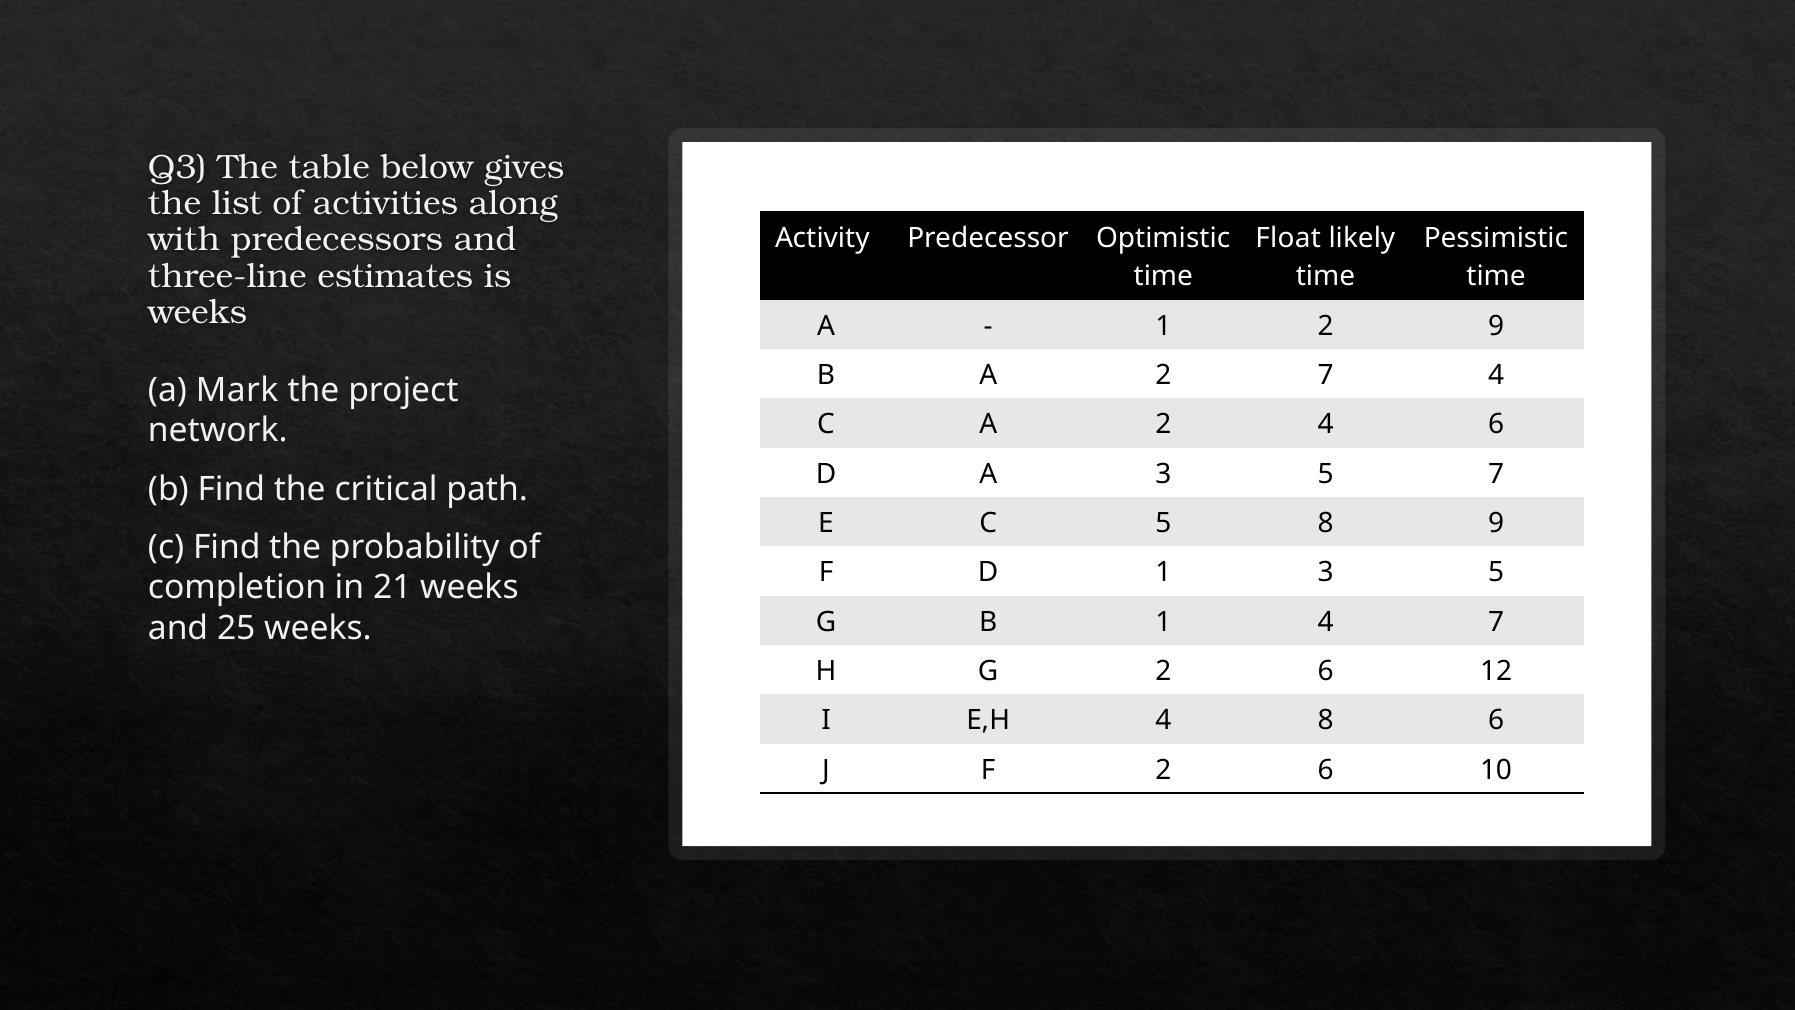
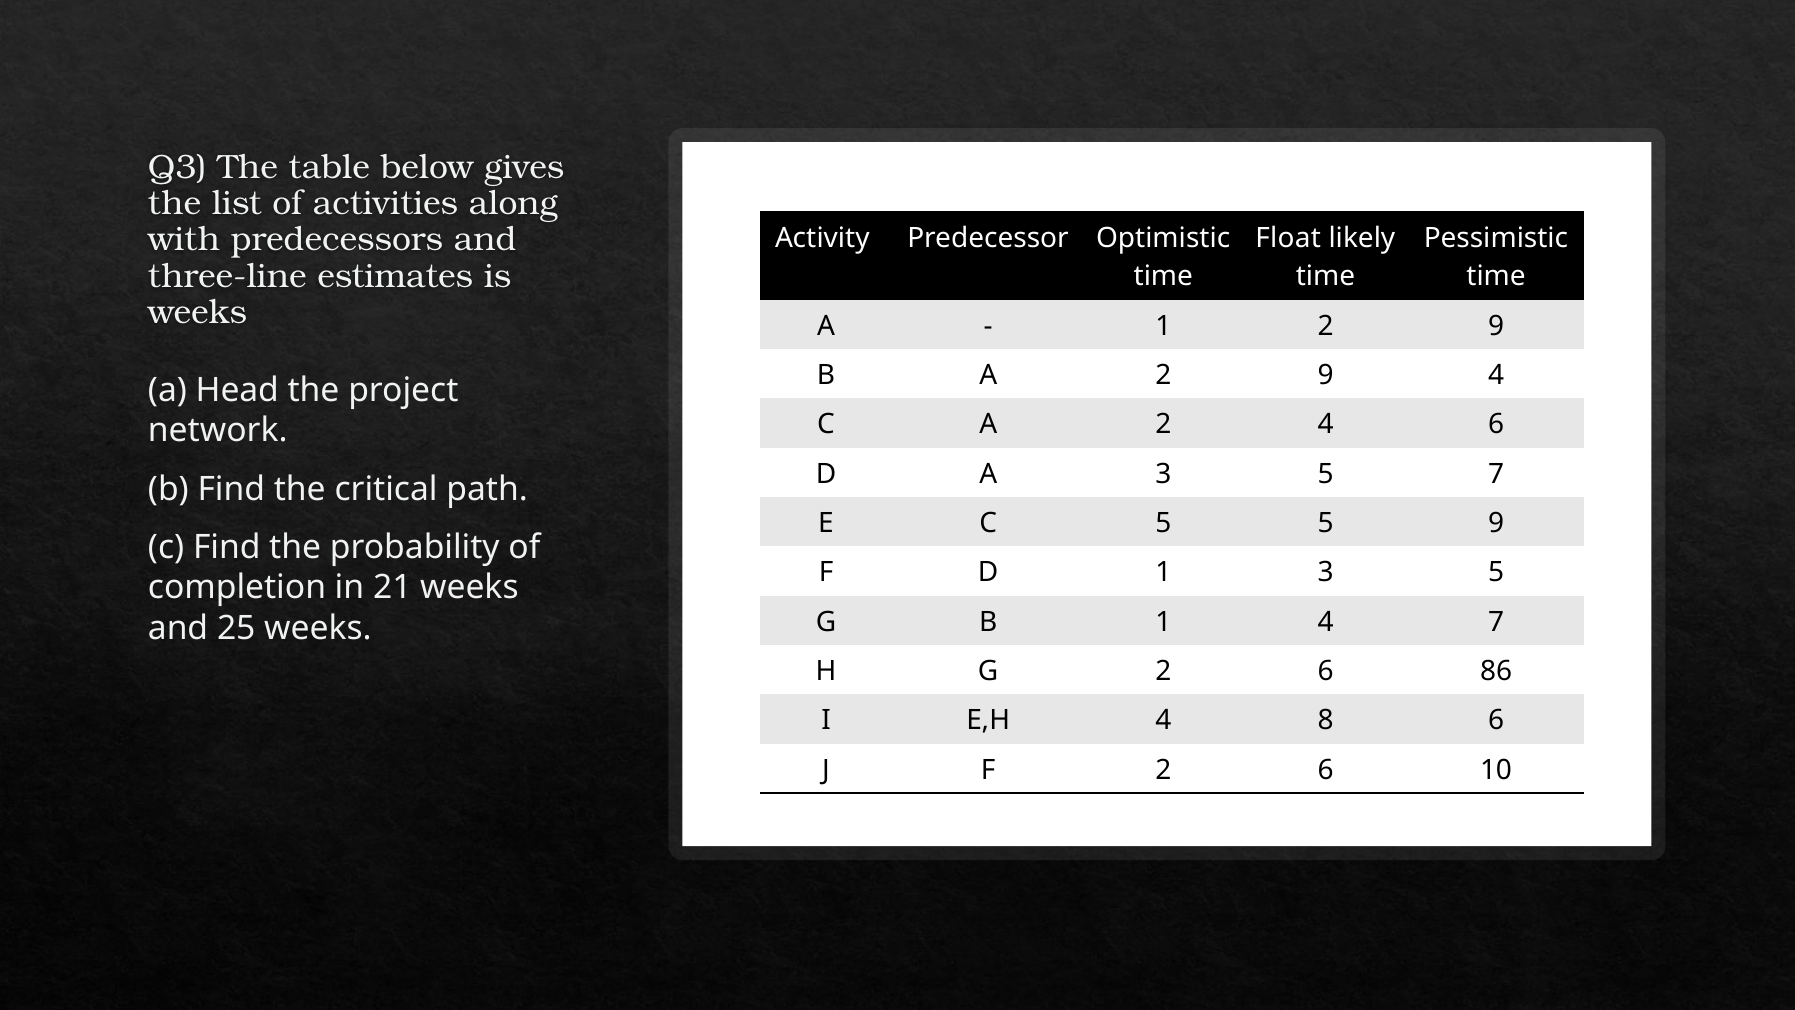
A 2 7: 7 -> 9
Mark: Mark -> Head
5 8: 8 -> 5
12: 12 -> 86
